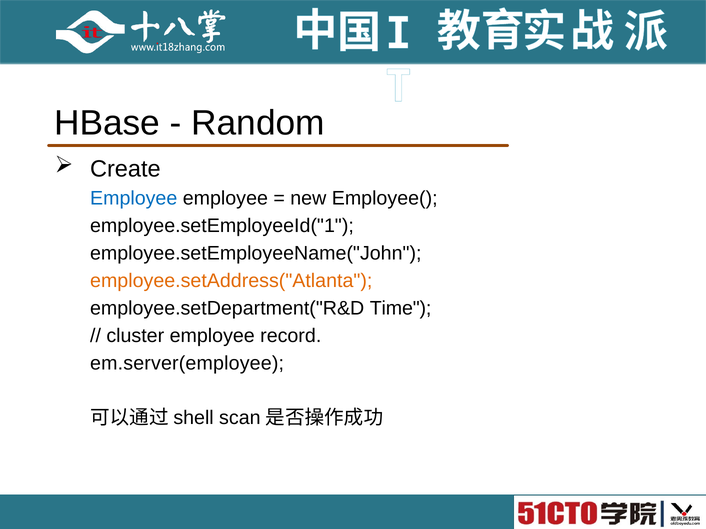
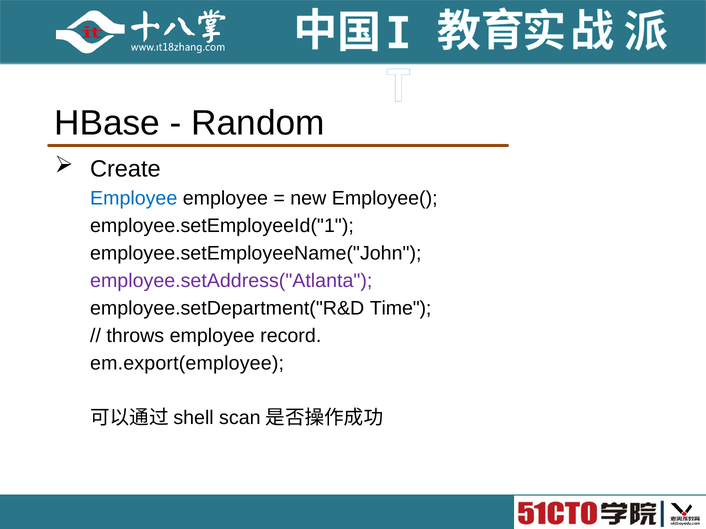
employee.setAddress("Atlanta colour: orange -> purple
cluster: cluster -> throws
em.server(employee: em.server(employee -> em.export(employee
